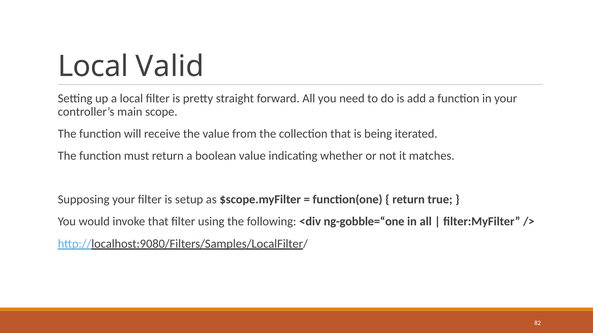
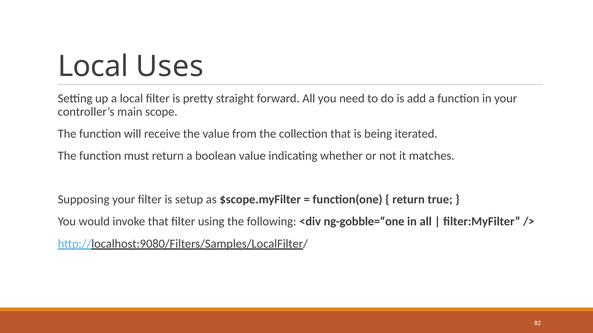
Valid: Valid -> Uses
